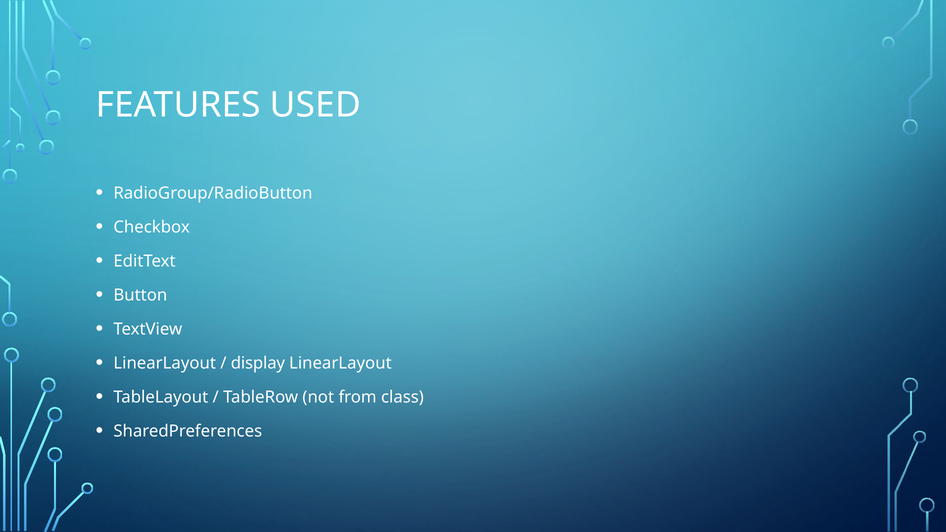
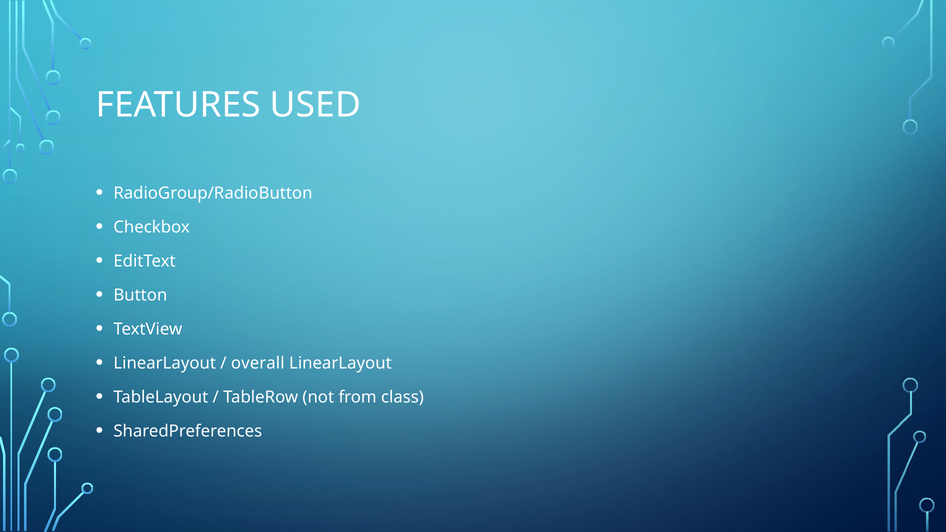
display: display -> overall
